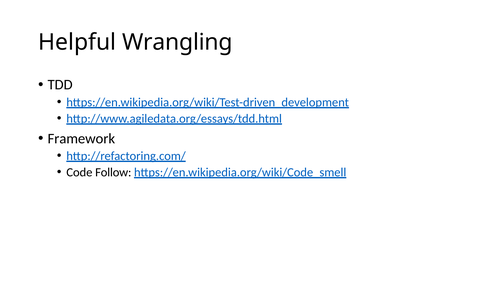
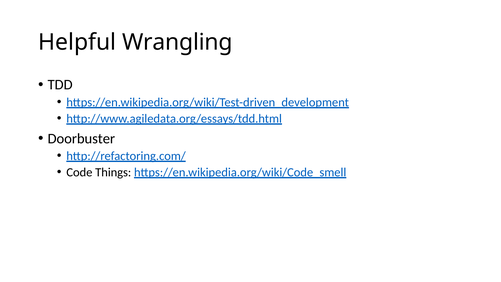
Framework: Framework -> Doorbuster
Follow: Follow -> Things
